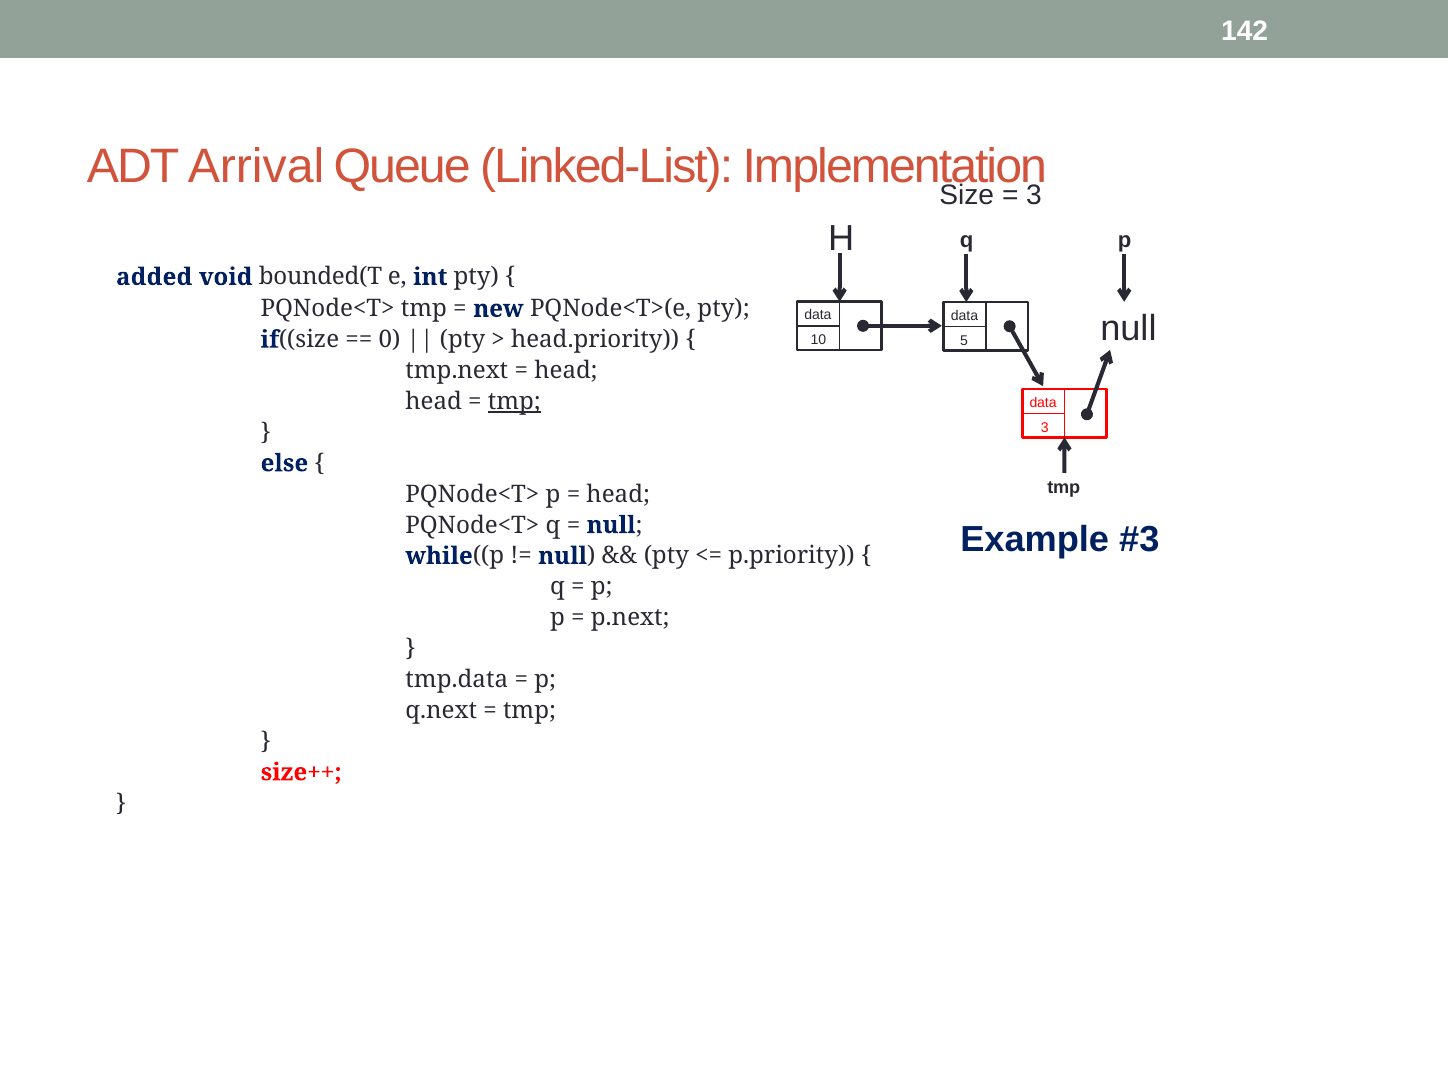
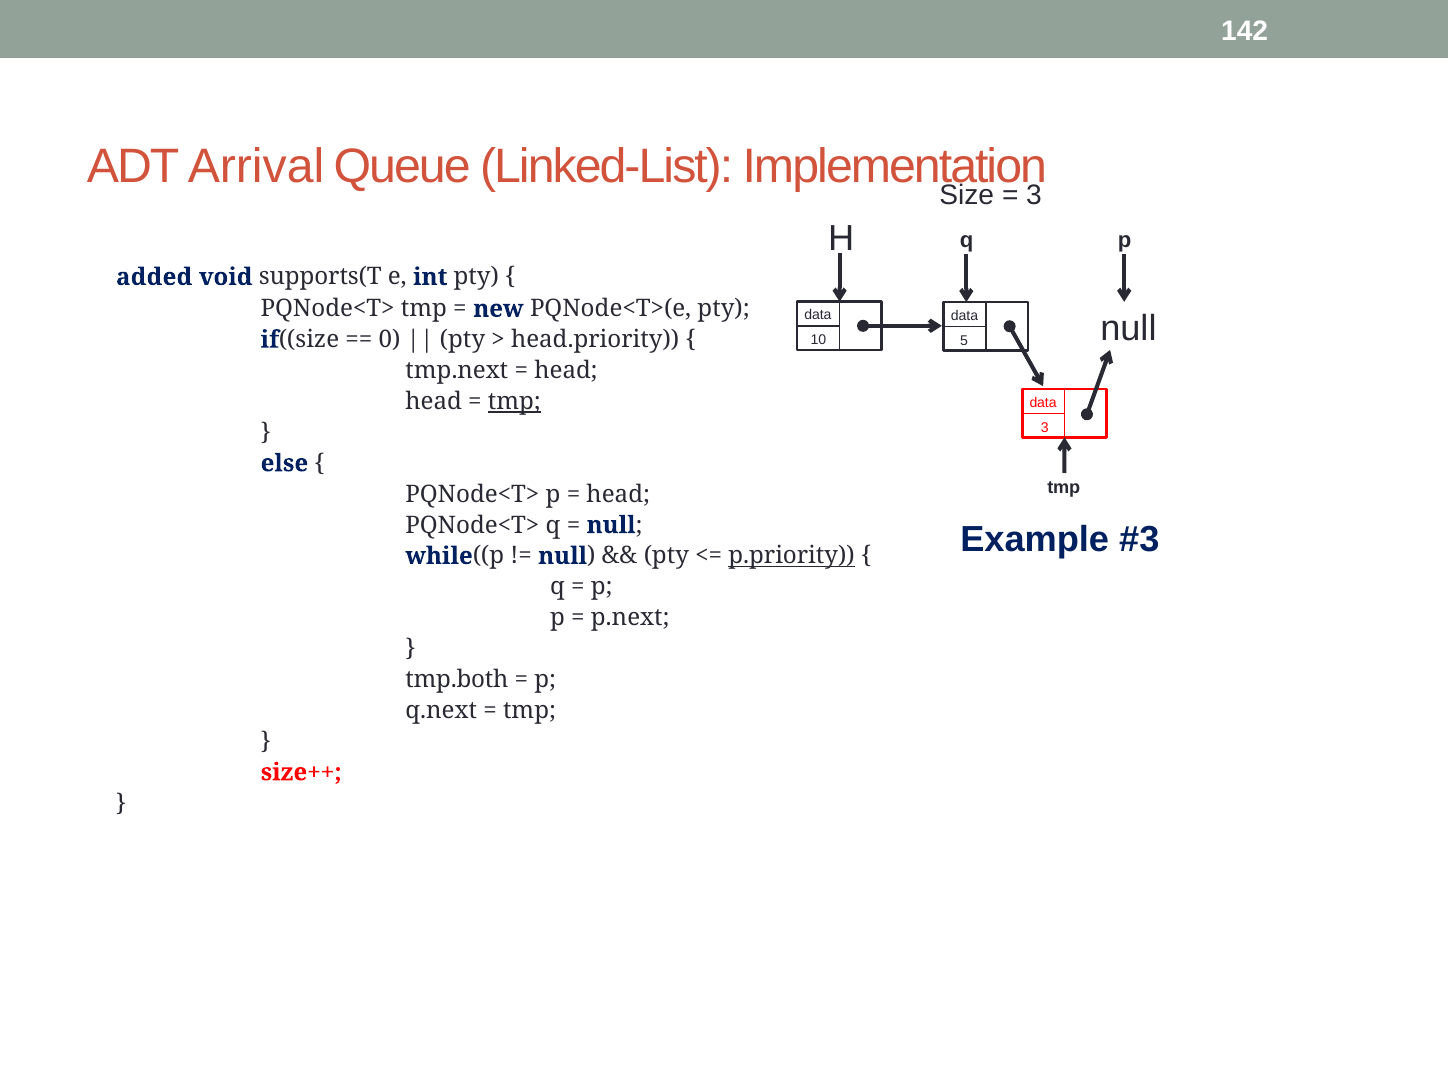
bounded(T: bounded(T -> supports(T
p.priority underline: none -> present
tmp.data: tmp.data -> tmp.both
